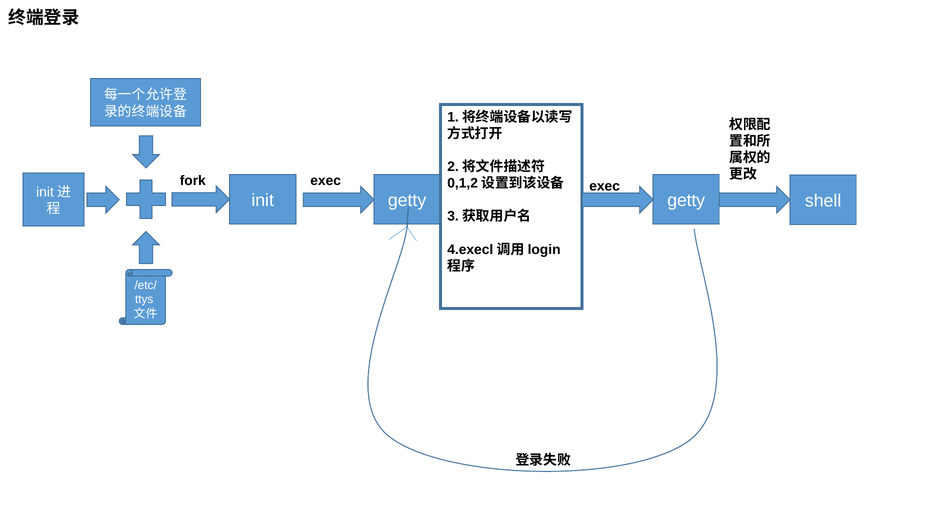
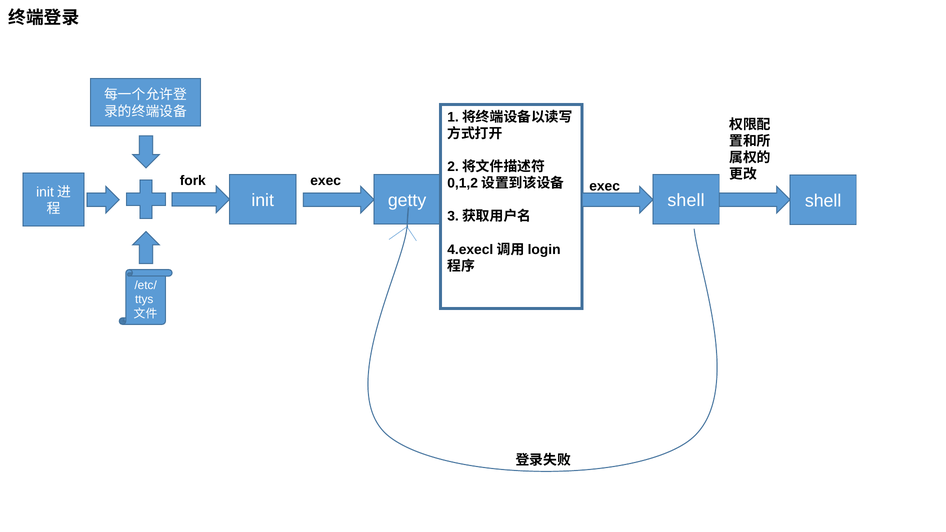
getty at (686, 201): getty -> shell
